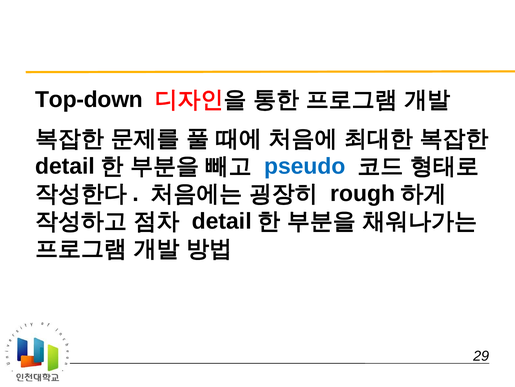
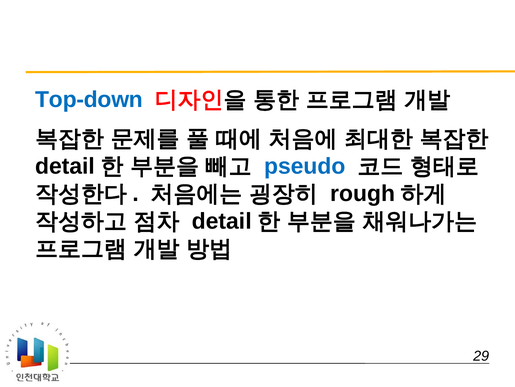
Top-down colour: black -> blue
